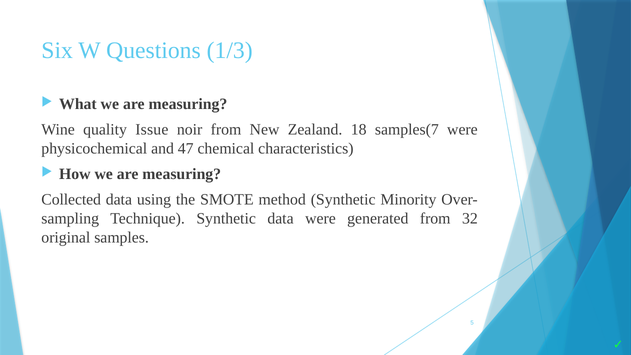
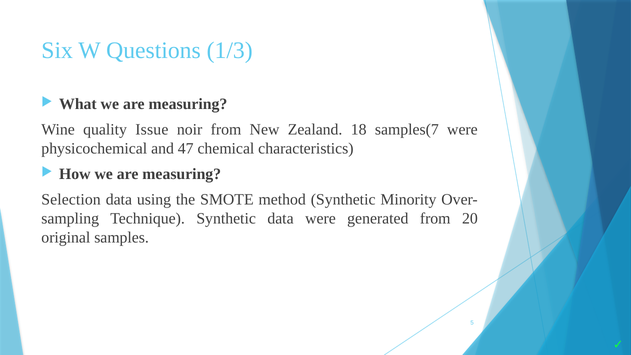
Collected: Collected -> Selection
32: 32 -> 20
